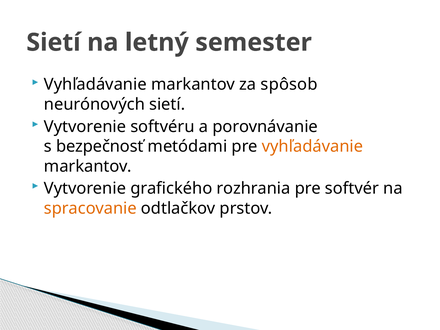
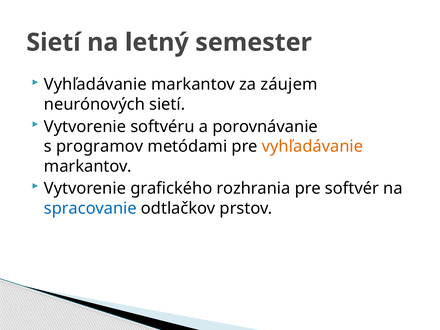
spôsob: spôsob -> záujem
bezpečnosť: bezpečnosť -> programov
spracovanie colour: orange -> blue
